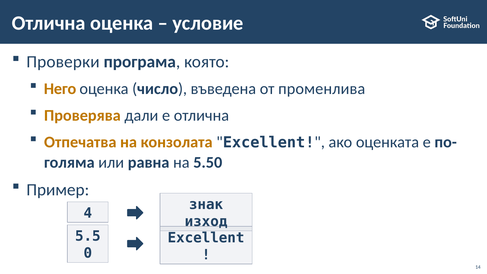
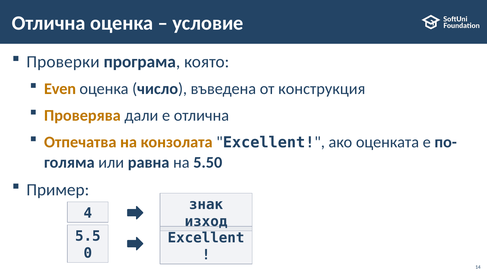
Него: Него -> Even
променлива: променлива -> конструкция
